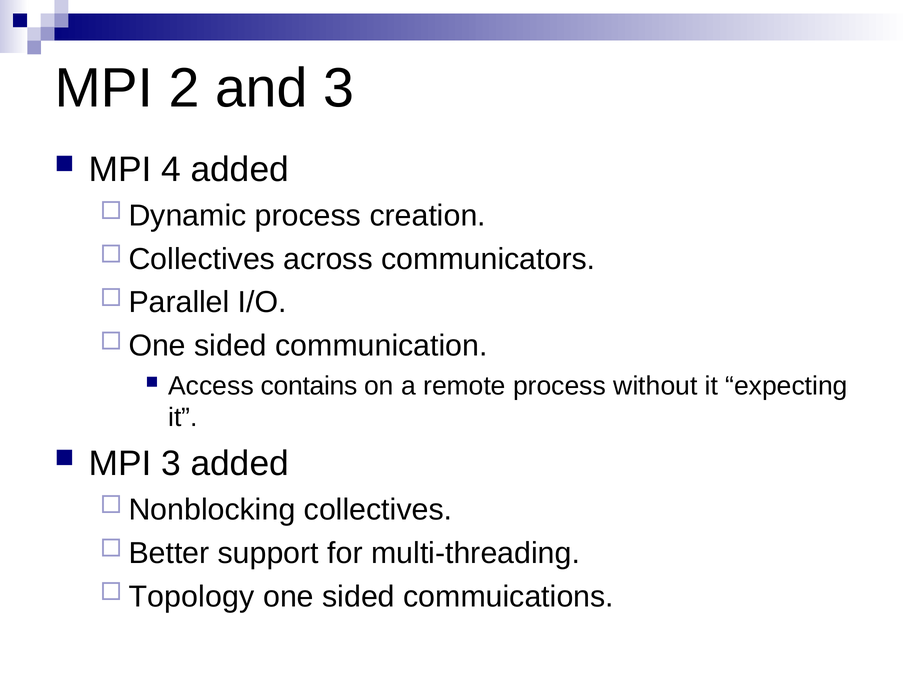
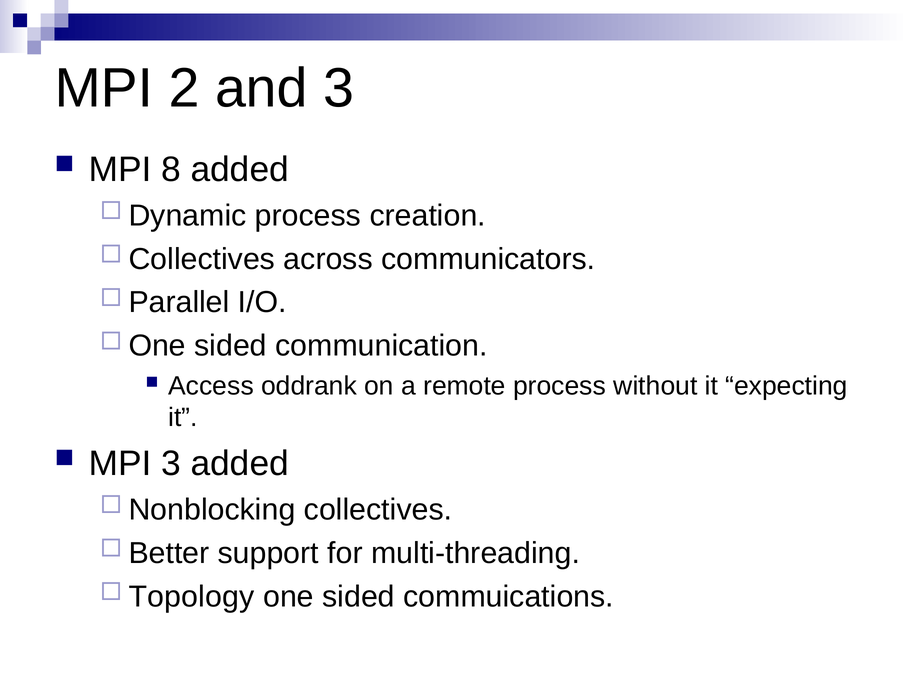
4: 4 -> 8
contains: contains -> oddrank
